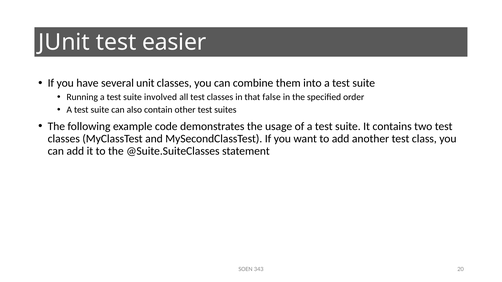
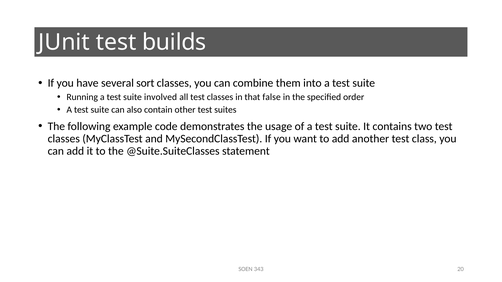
easier: easier -> builds
unit: unit -> sort
